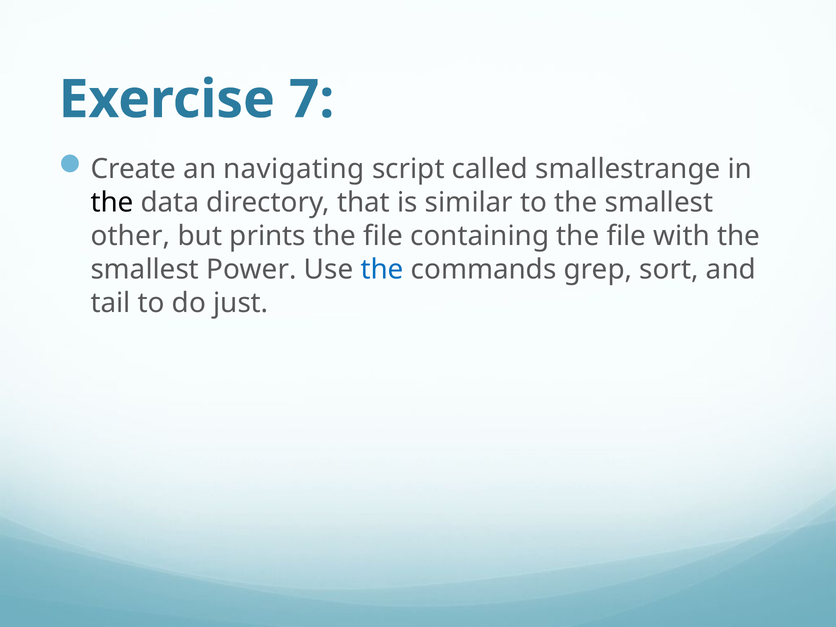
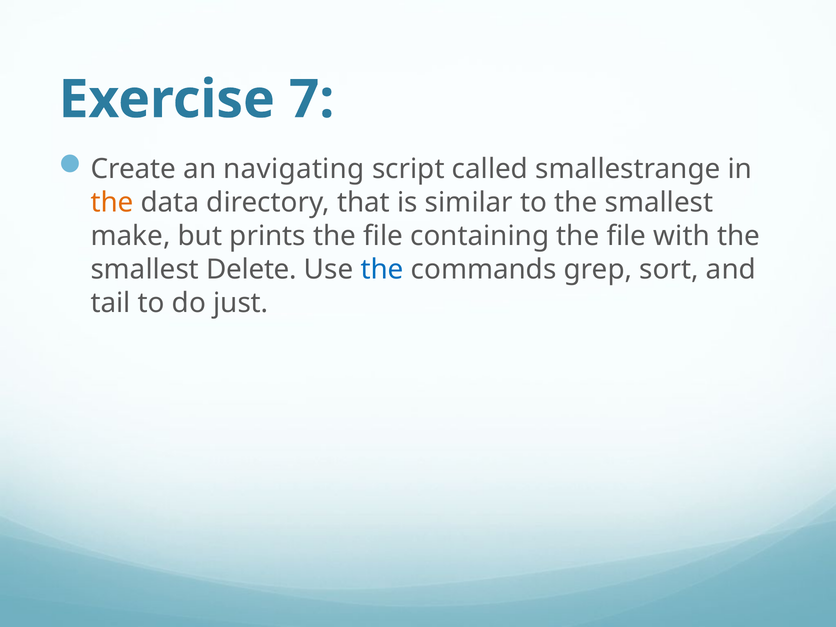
the at (112, 203) colour: black -> orange
other: other -> make
Power: Power -> Delete
